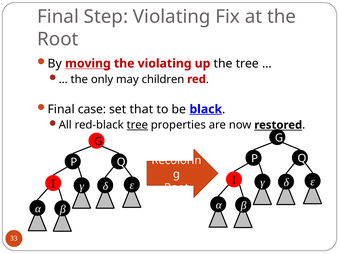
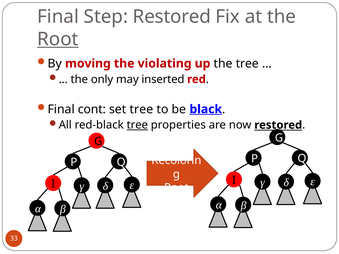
Step Violating: Violating -> Restored
Root at (58, 39) underline: none -> present
moving underline: present -> none
children: children -> inserted
case: case -> cont
set that: that -> tree
